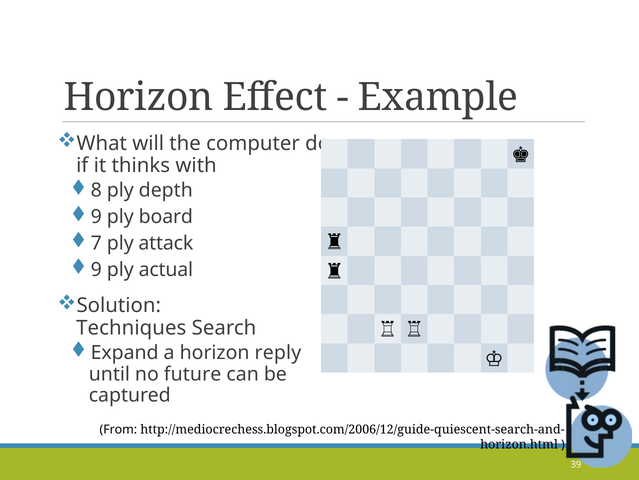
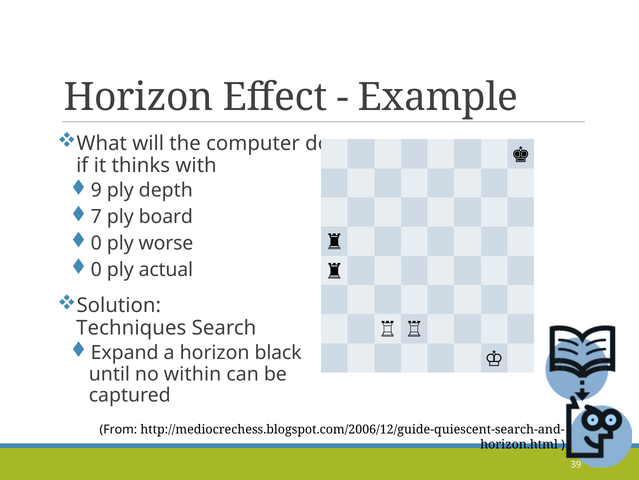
8: 8 -> 9
9 at (96, 217): 9 -> 7
7 at (96, 243): 7 -> 0
attack: attack -> worse
9 at (96, 269): 9 -> 0
reply: reply -> black
future: future -> within
